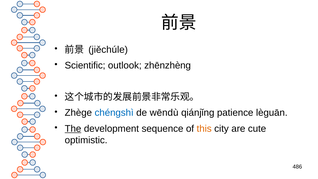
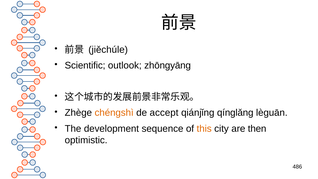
zhēnzhèng: zhēnzhèng -> zhōngyāng
chéngshì colour: blue -> orange
wēndù: wēndù -> accept
patience: patience -> qínglǎng
The underline: present -> none
cute: cute -> then
